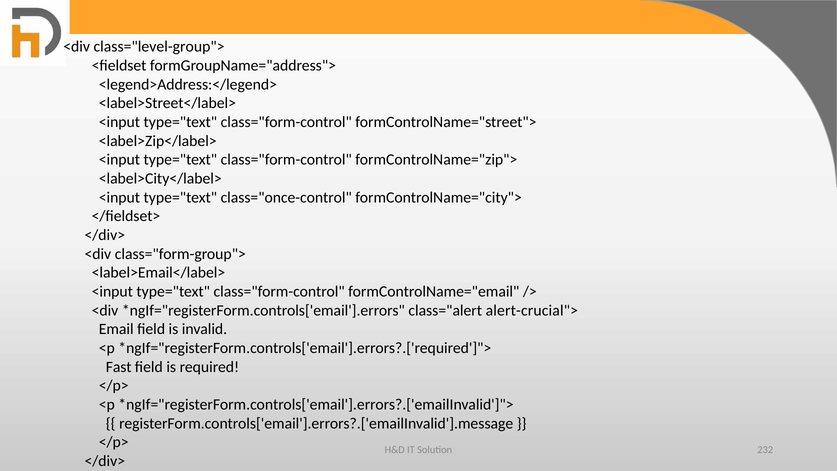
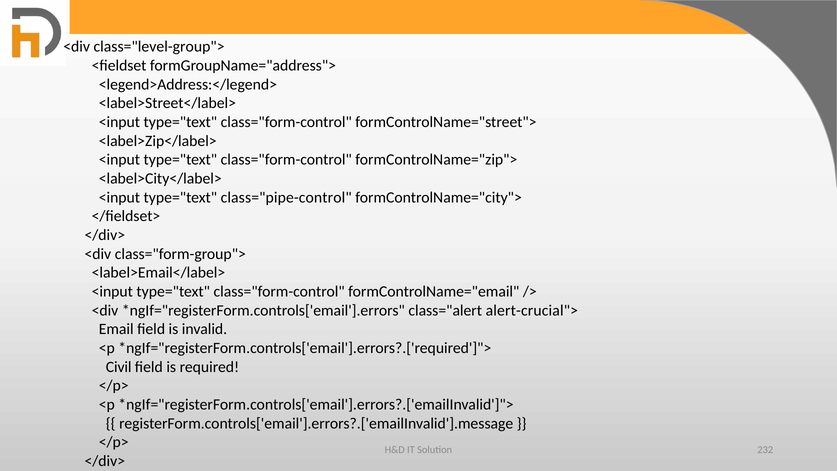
class="once-control: class="once-control -> class="pipe-control
Fast: Fast -> Civil
